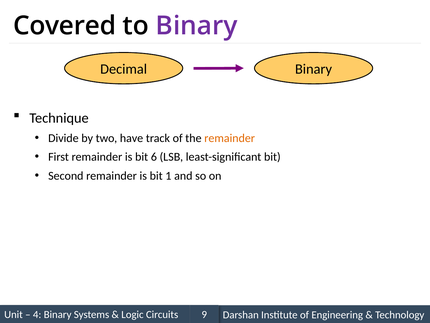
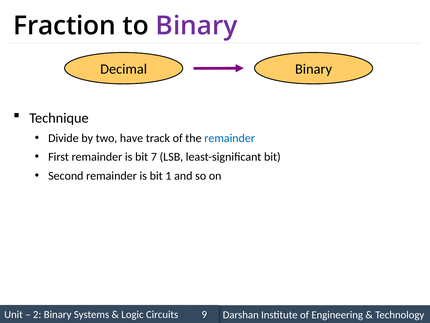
Covered: Covered -> Fraction
remainder at (230, 138) colour: orange -> blue
6: 6 -> 7
4: 4 -> 2
